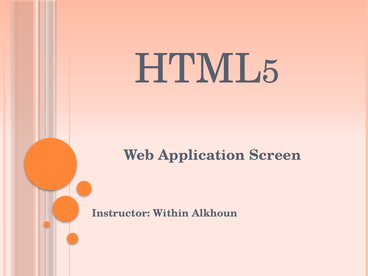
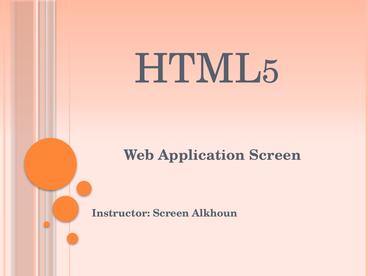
Instructor Within: Within -> Screen
